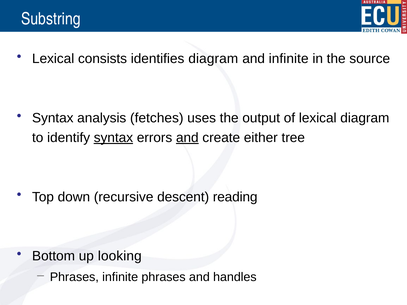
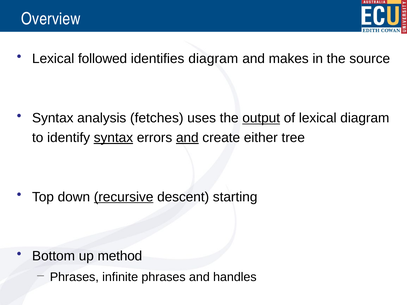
Substring: Substring -> Overview
consists: consists -> followed
and infinite: infinite -> makes
output underline: none -> present
recursive underline: none -> present
reading: reading -> starting
looking: looking -> method
